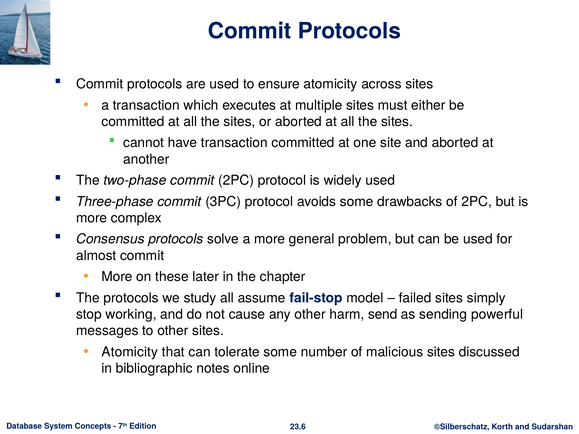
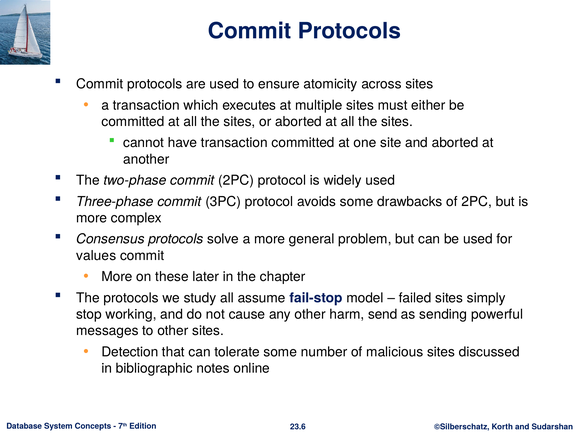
almost: almost -> values
Atomicity at (130, 352): Atomicity -> Detection
